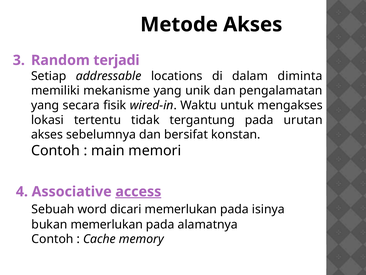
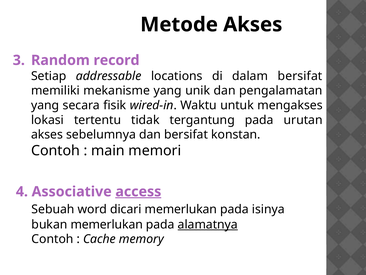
terjadi: terjadi -> record
dalam diminta: diminta -> bersifat
alamatnya underline: none -> present
